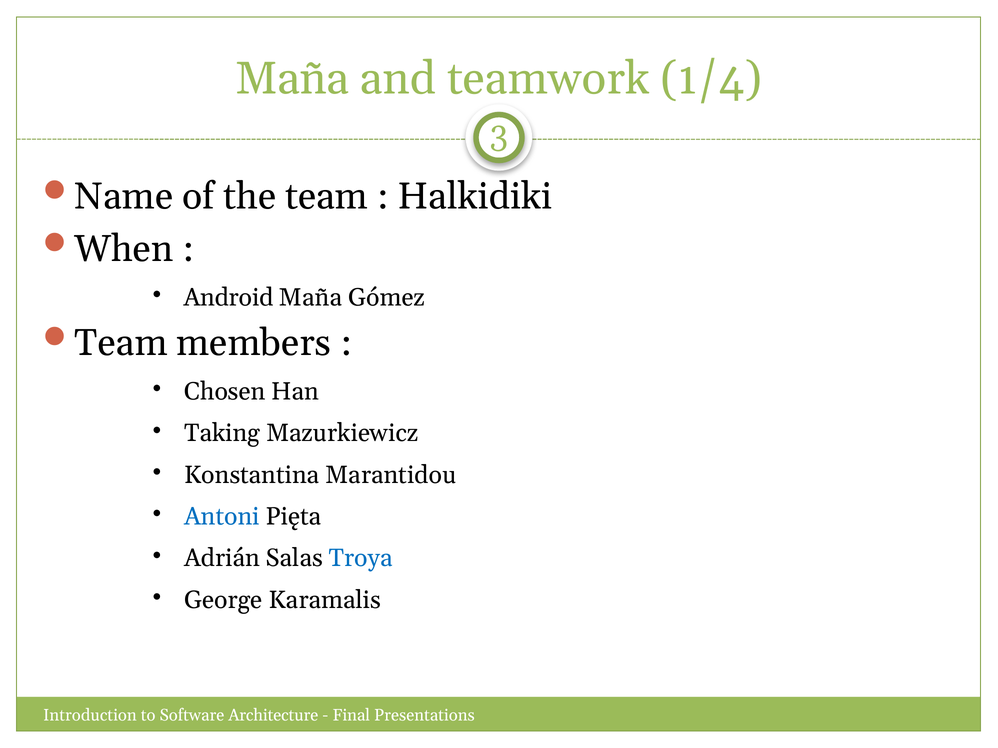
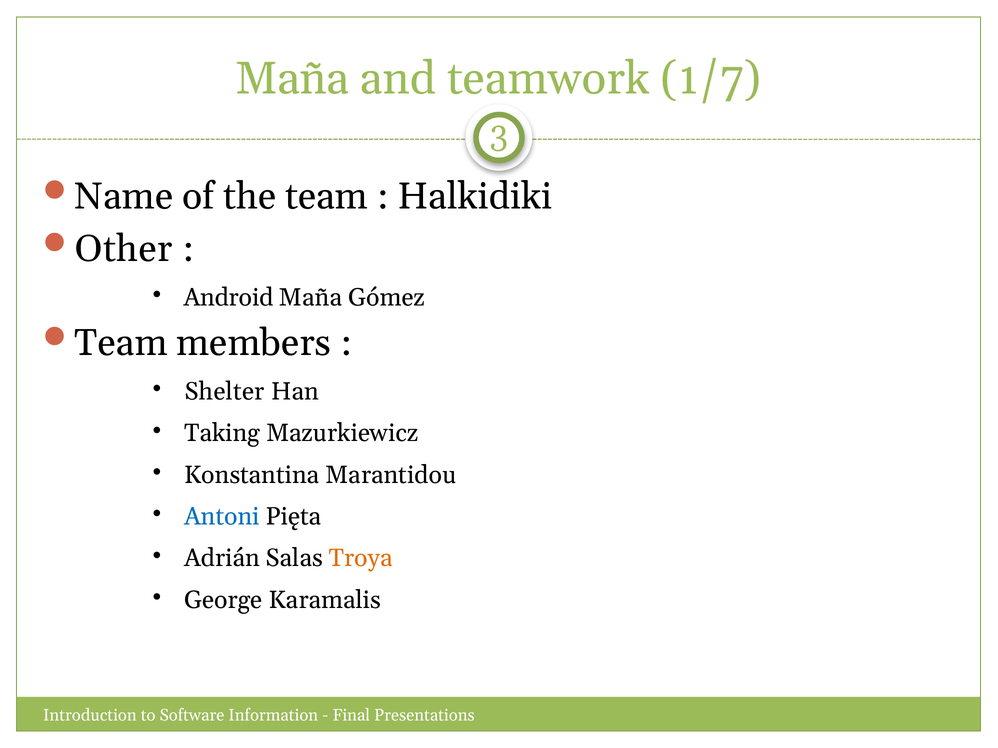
1/4: 1/4 -> 1/7
When: When -> Other
Chosen: Chosen -> Shelter
Troya colour: blue -> orange
Architecture: Architecture -> Information
